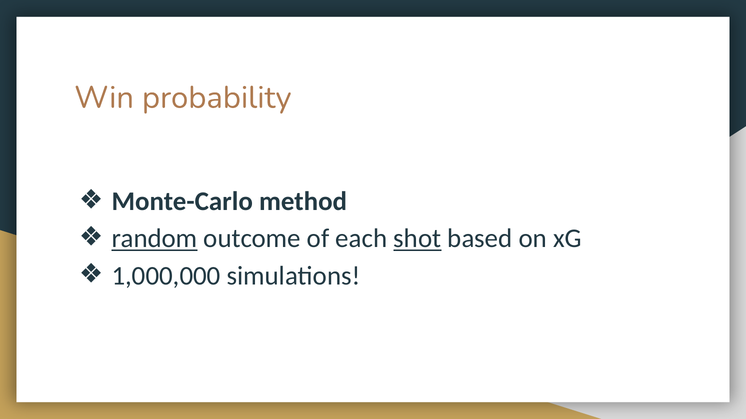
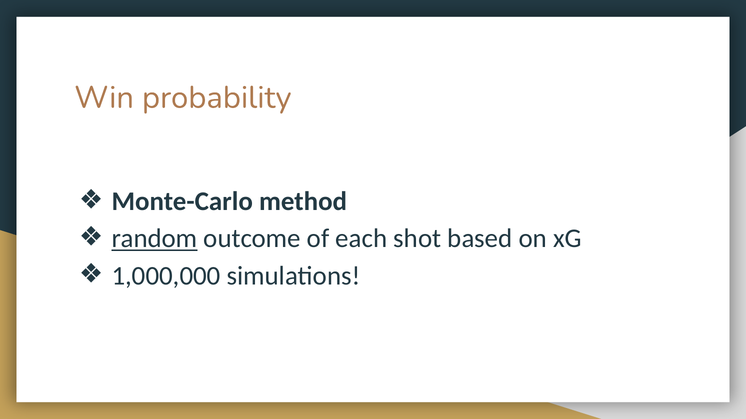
shot underline: present -> none
